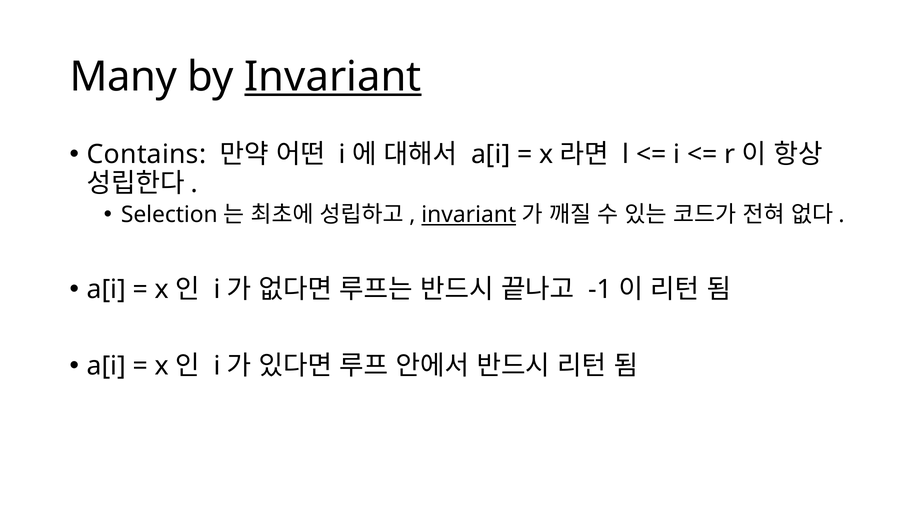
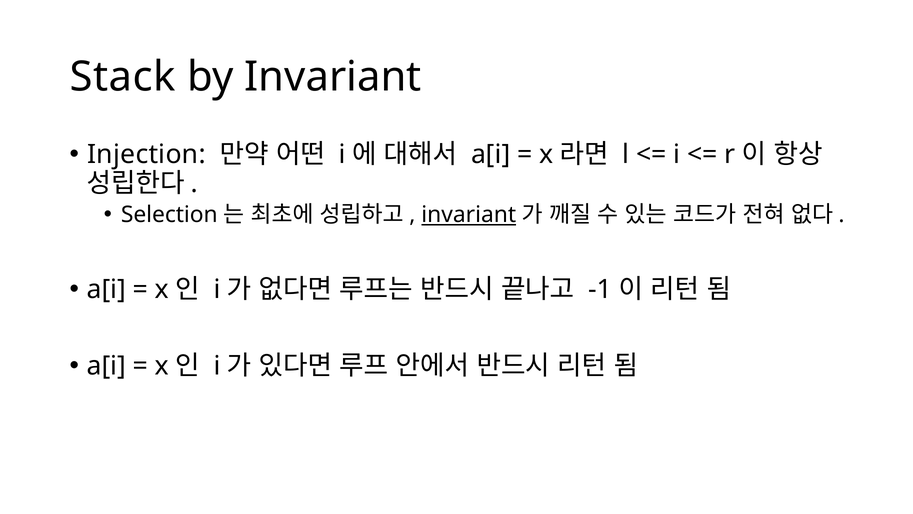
Many: Many -> Stack
Invariant at (333, 77) underline: present -> none
Contains: Contains -> Injection
